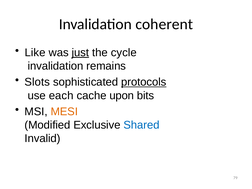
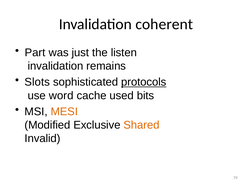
Like: Like -> Part
just underline: present -> none
cycle: cycle -> listen
each: each -> word
upon: upon -> used
Shared colour: blue -> orange
